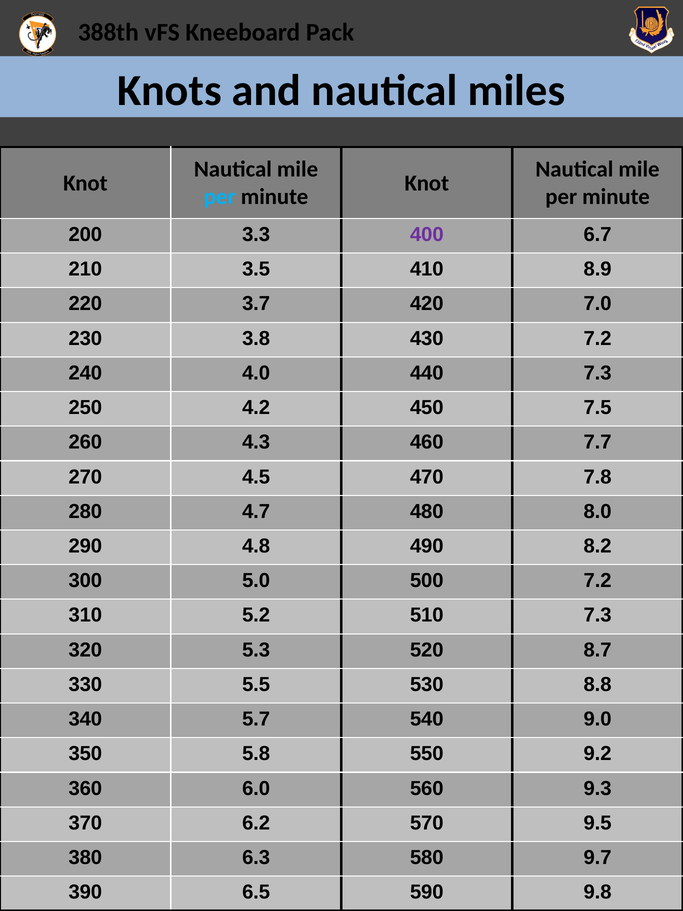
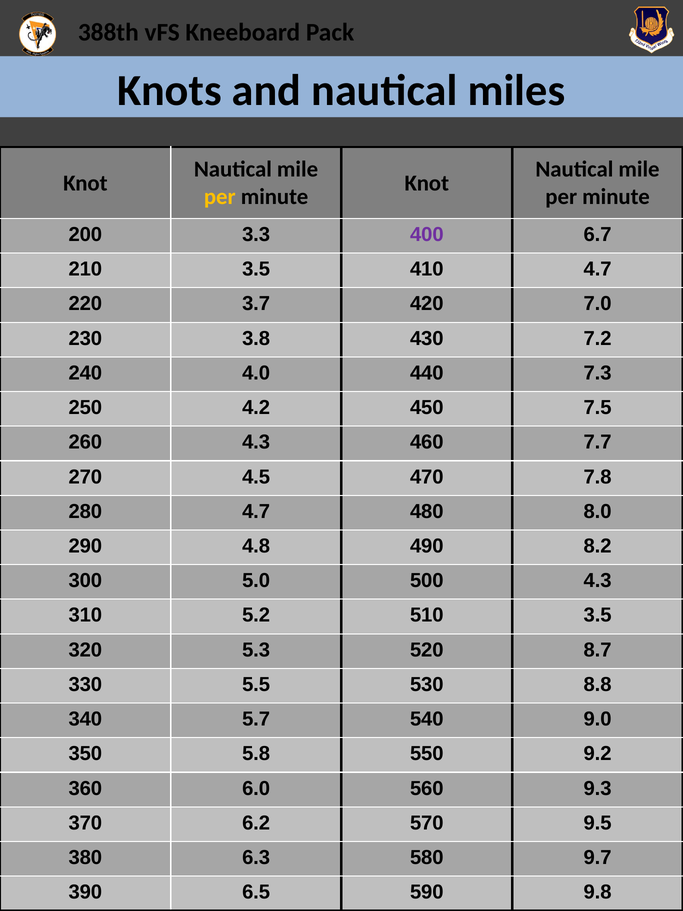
per at (220, 197) colour: light blue -> yellow
410 8.9: 8.9 -> 4.7
500 7.2: 7.2 -> 4.3
510 7.3: 7.3 -> 3.5
